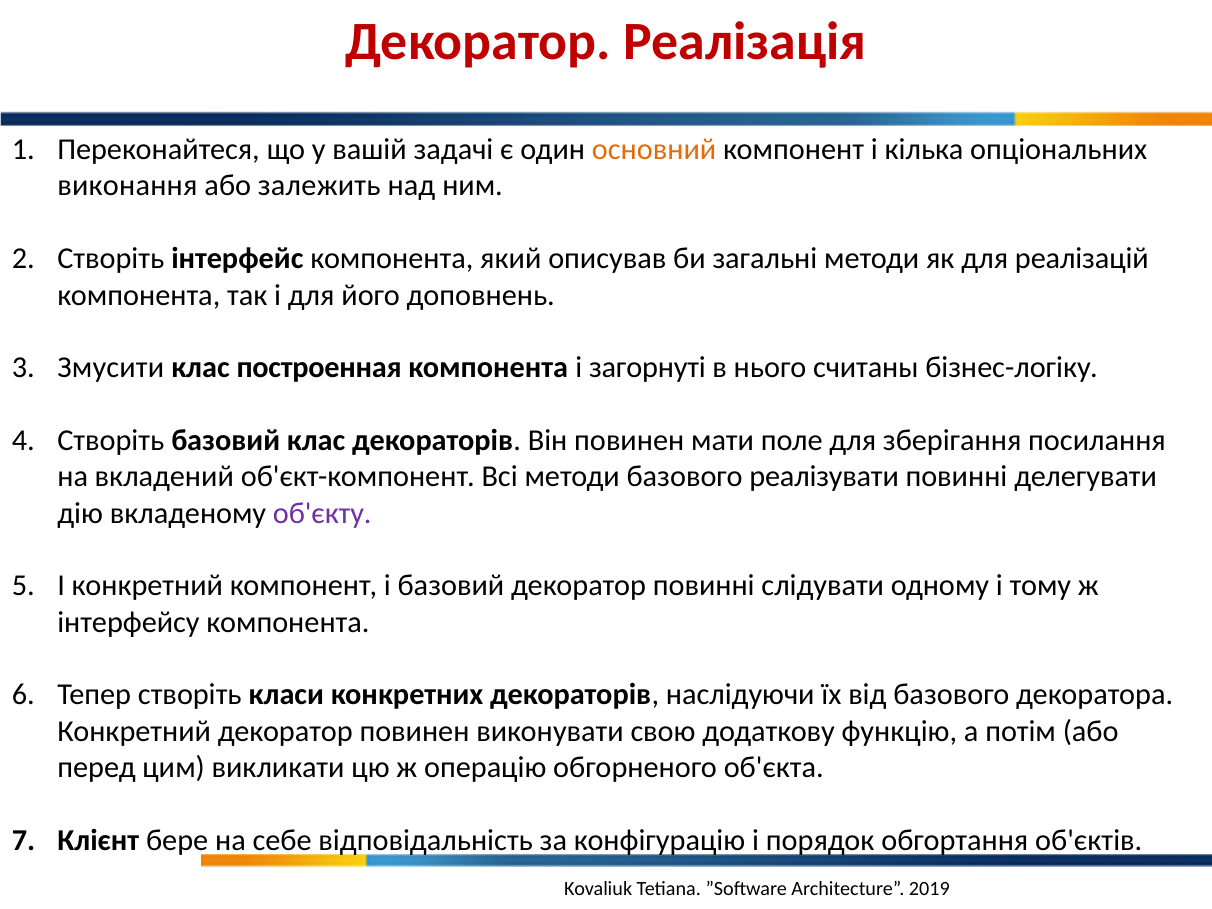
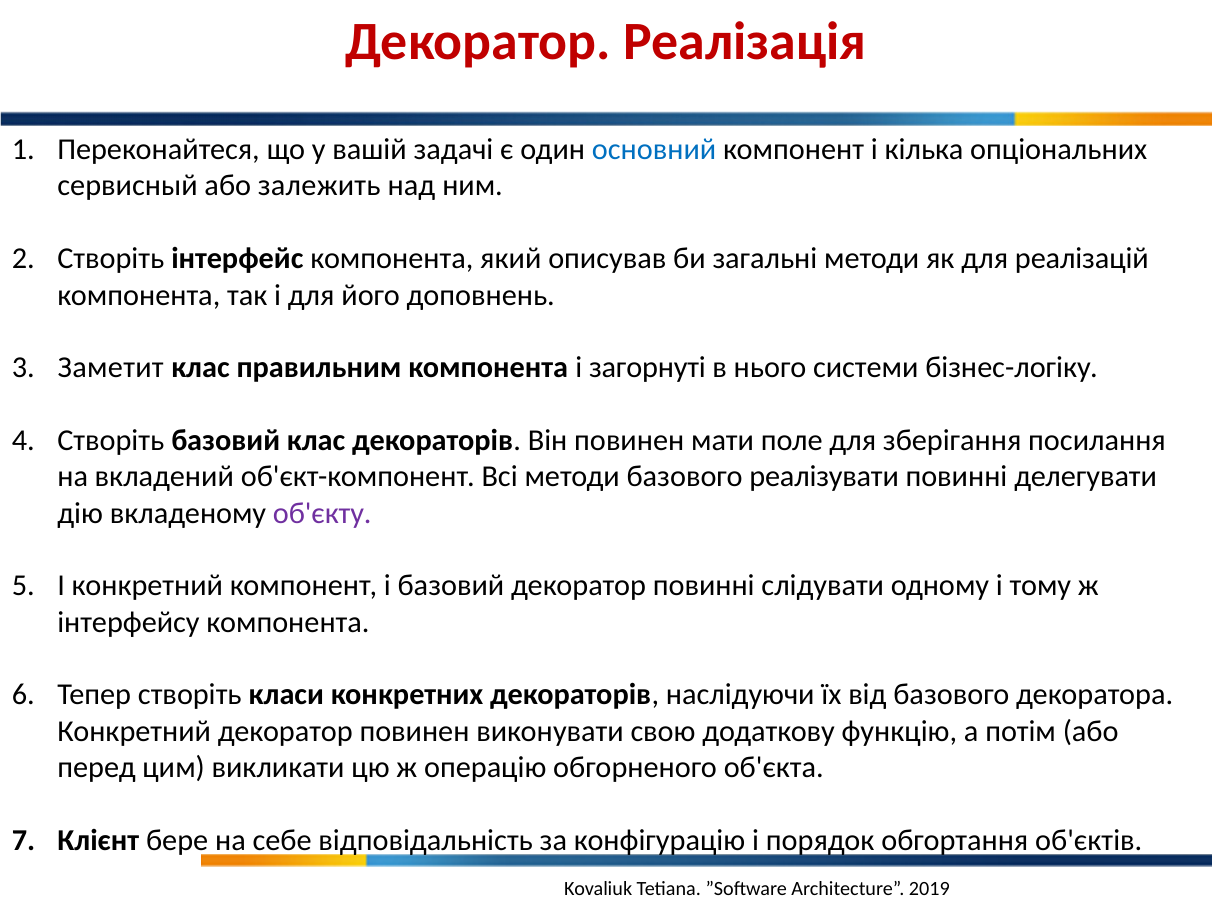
основний colour: orange -> blue
виконання: виконання -> сервисный
Змусити: Змусити -> Заметит
построенная: построенная -> правильним
считаны: считаны -> системи
